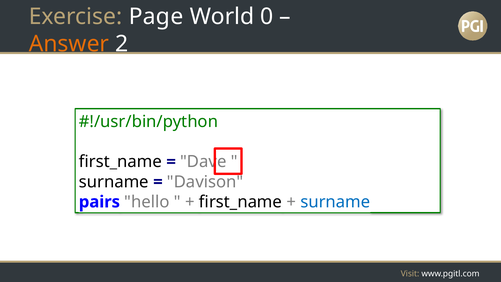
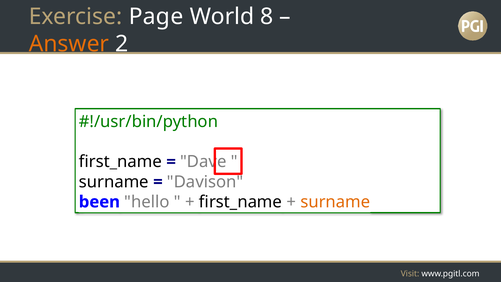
0: 0 -> 8
pairs: pairs -> been
surname at (335, 202) colour: blue -> orange
